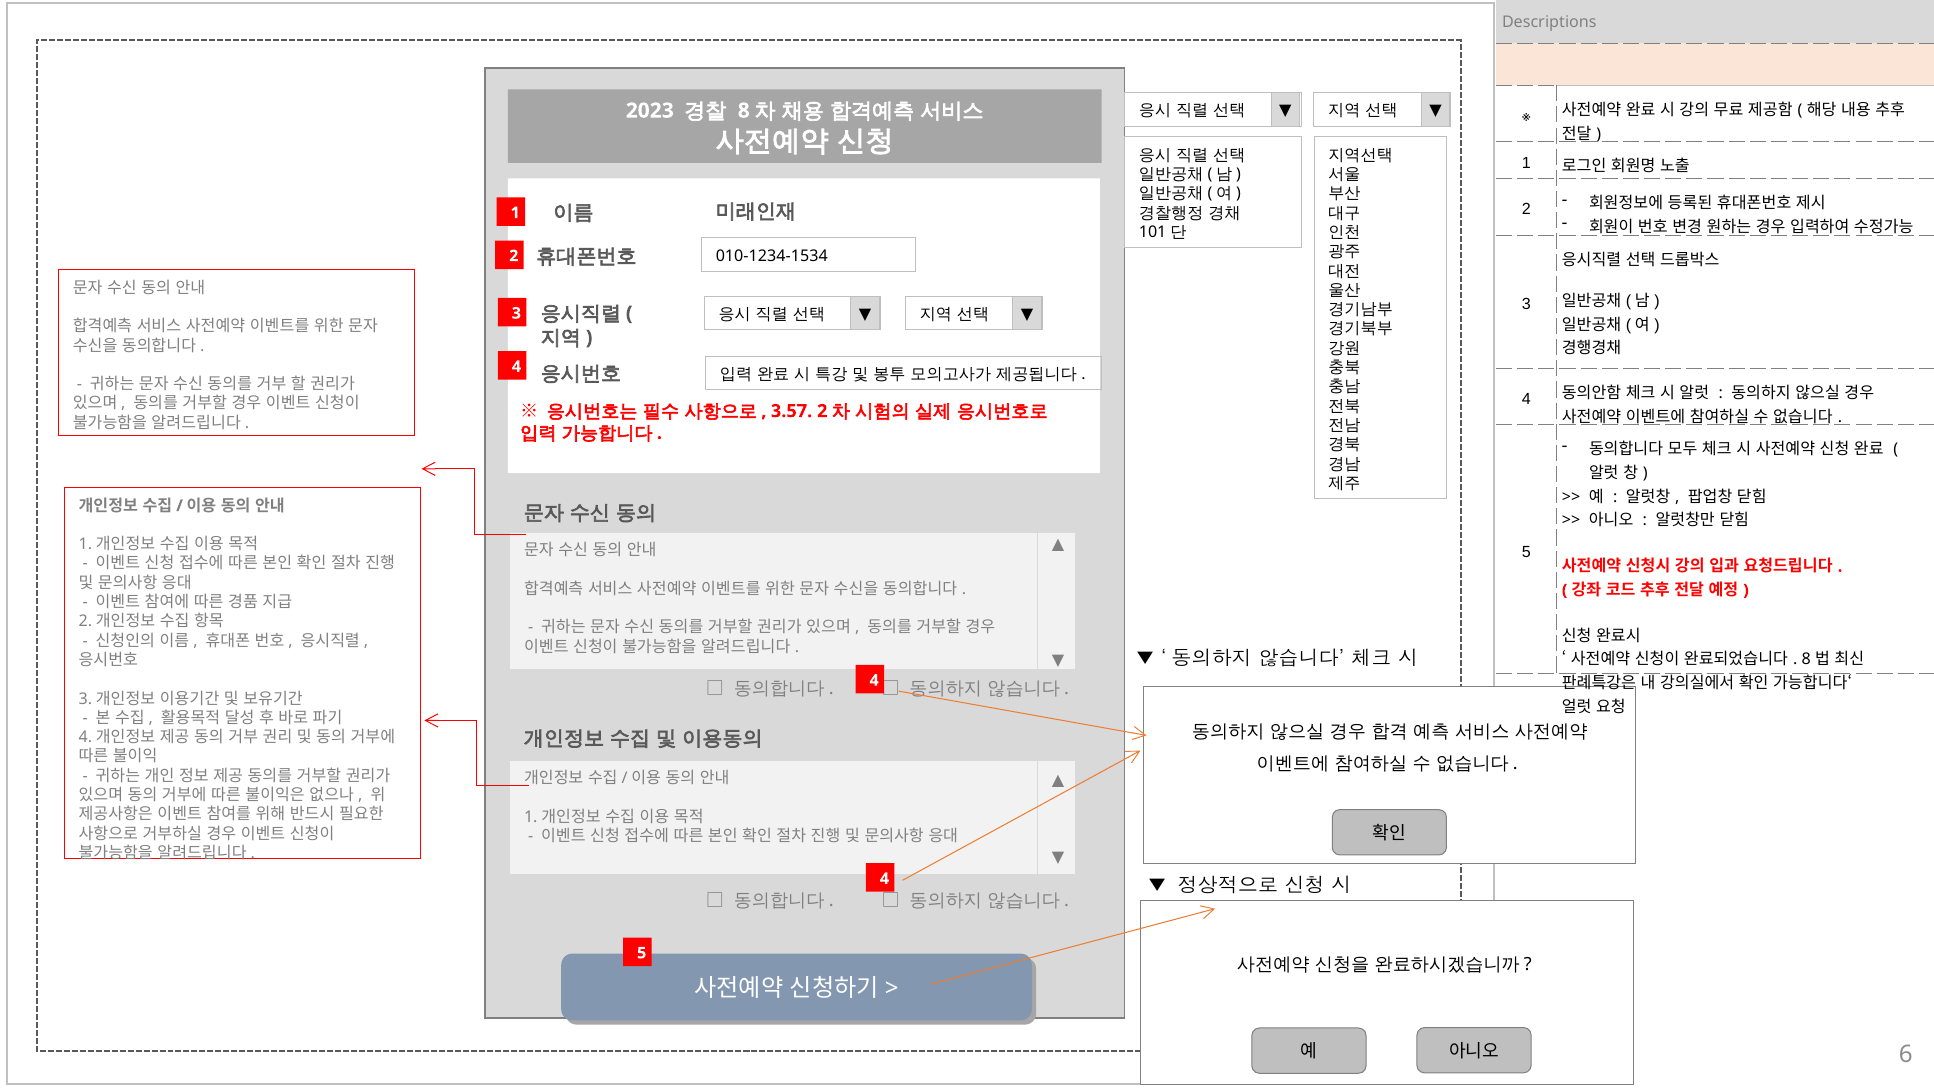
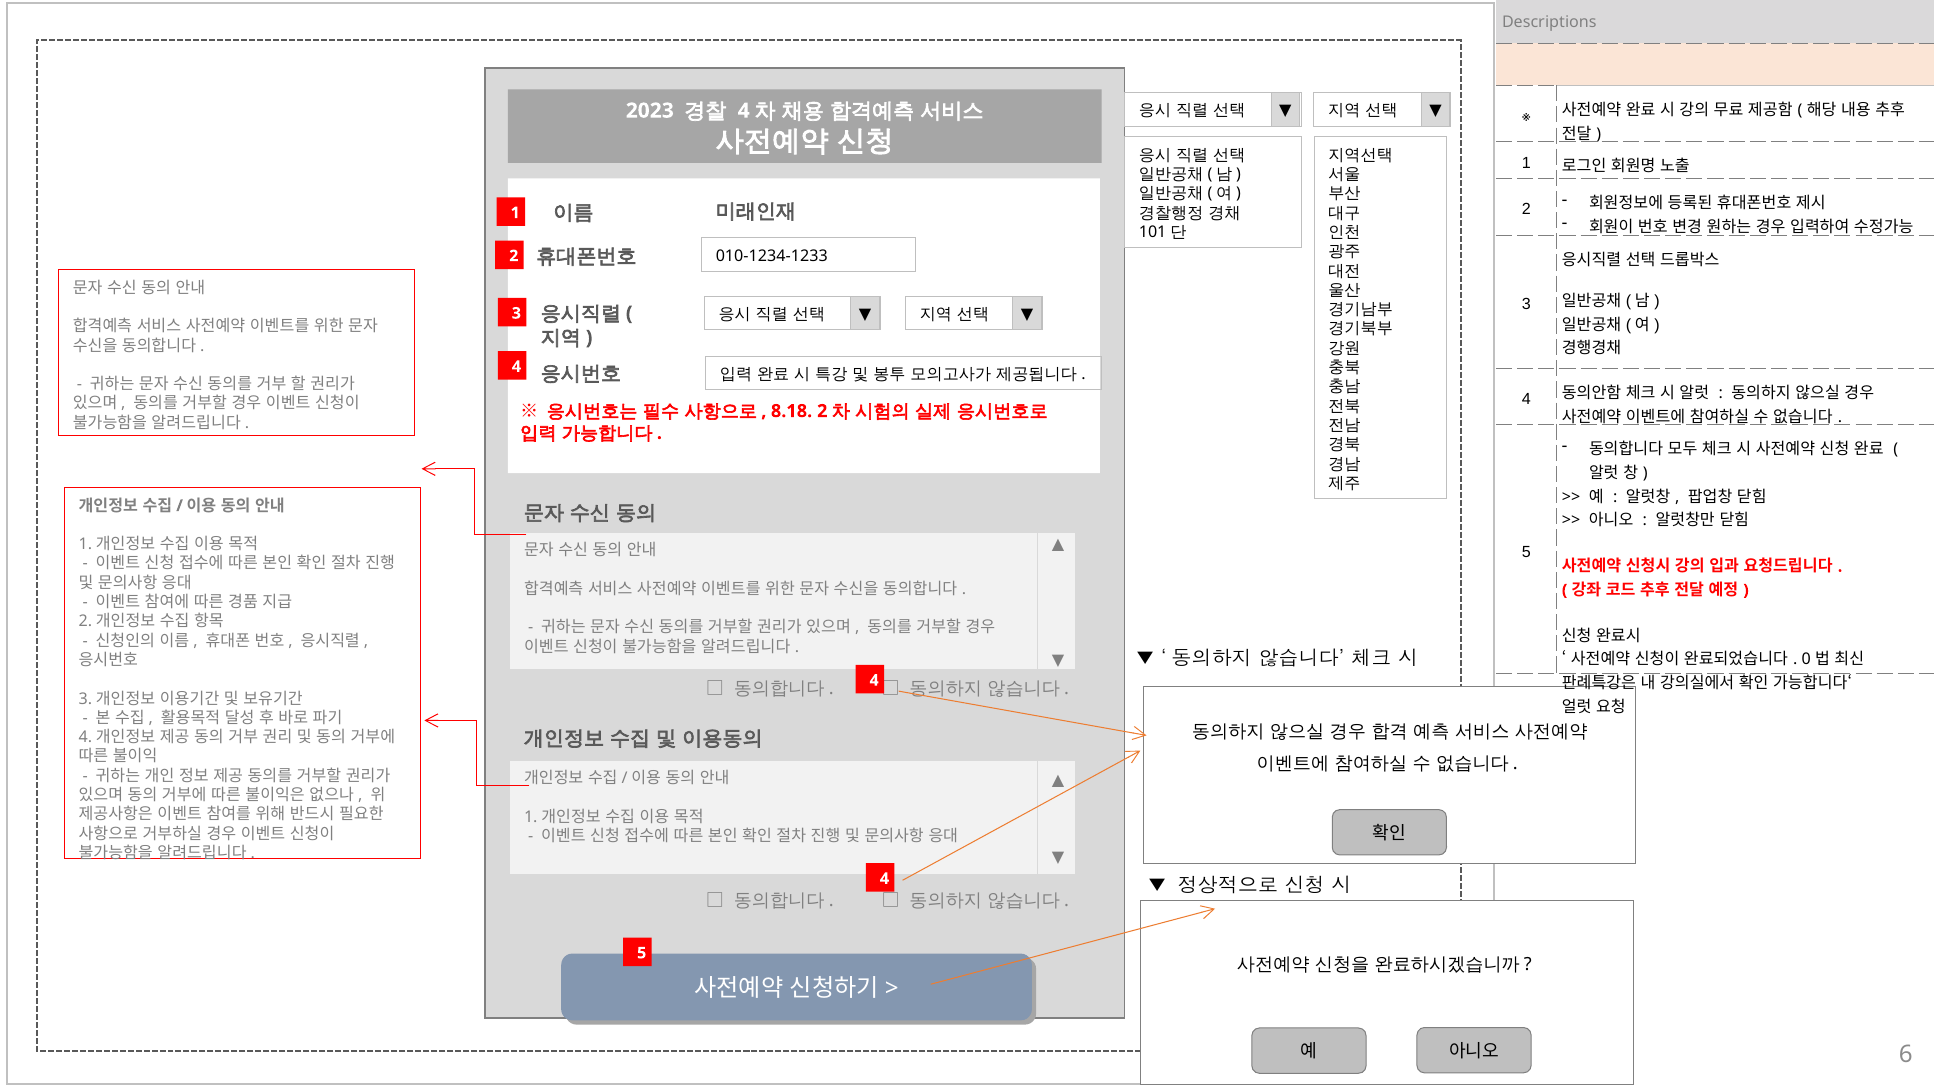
8 at (744, 111): 8 -> 4
010-1234-1534: 010-1234-1534 -> 010-1234-1233
3.57: 3.57 -> 8.18
8 at (1806, 659): 8 -> 0
